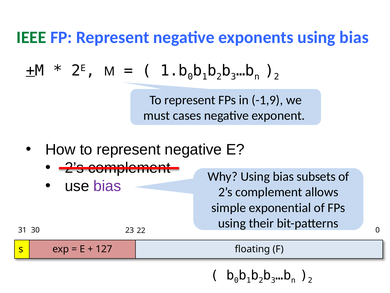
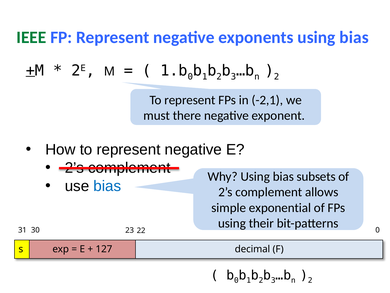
-1,9: -1,9 -> -2,1
cases: cases -> there
bias at (107, 186) colour: purple -> blue
floating: floating -> decimal
